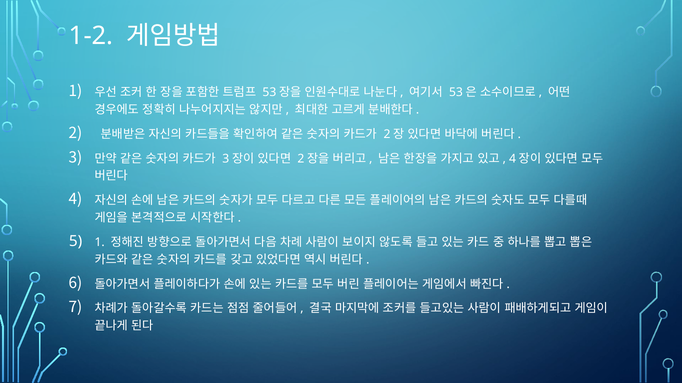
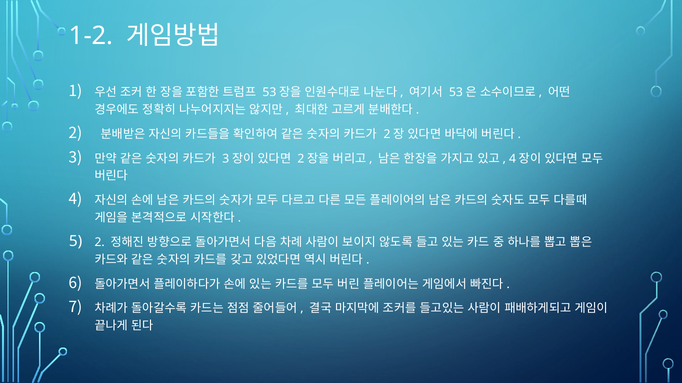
1 at (100, 243): 1 -> 2
